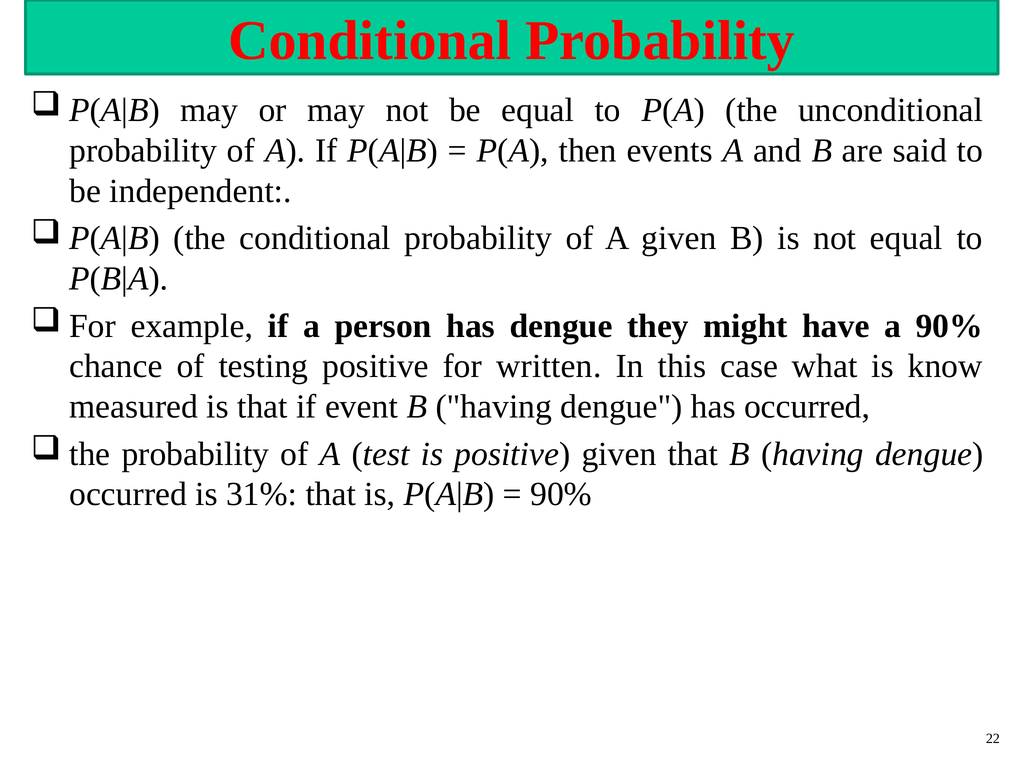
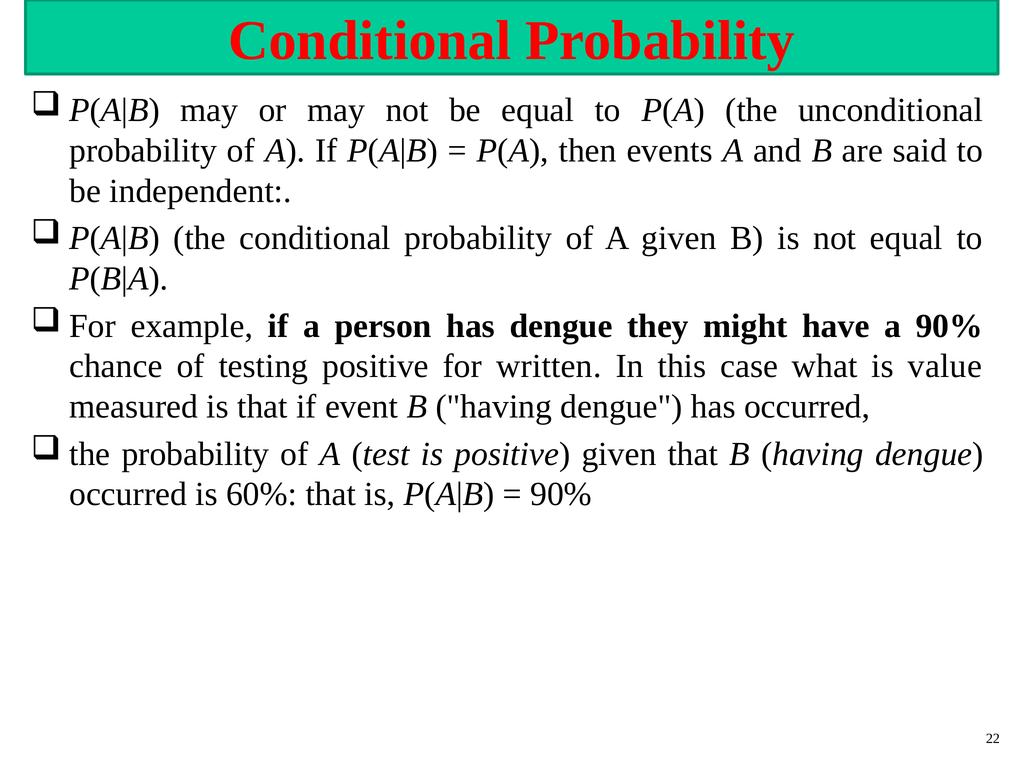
know: know -> value
31%: 31% -> 60%
